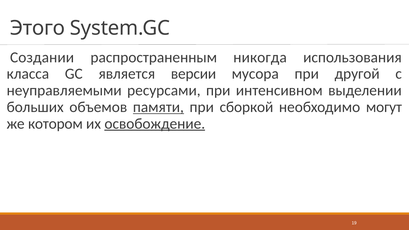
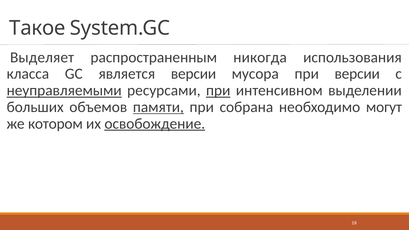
Этого: Этого -> Такое
Создании: Создании -> Выделяет
при другой: другой -> версии
неуправляемыми underline: none -> present
при at (218, 91) underline: none -> present
сборкой: сборкой -> собрана
